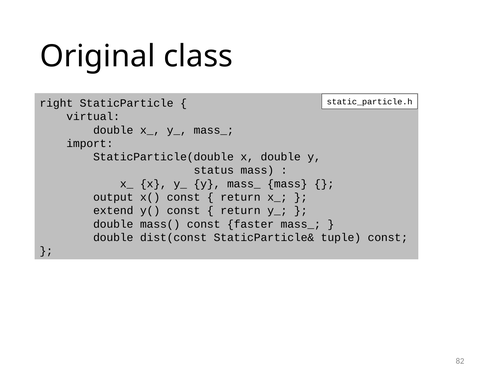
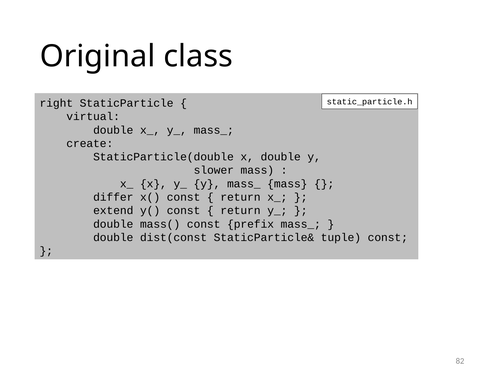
import: import -> create
status: status -> slower
output: output -> differ
faster: faster -> prefix
